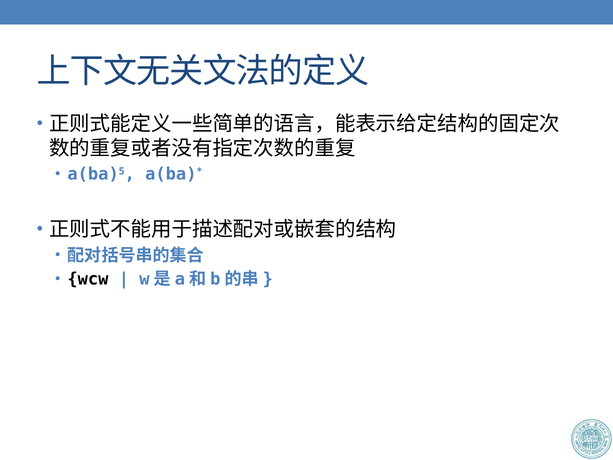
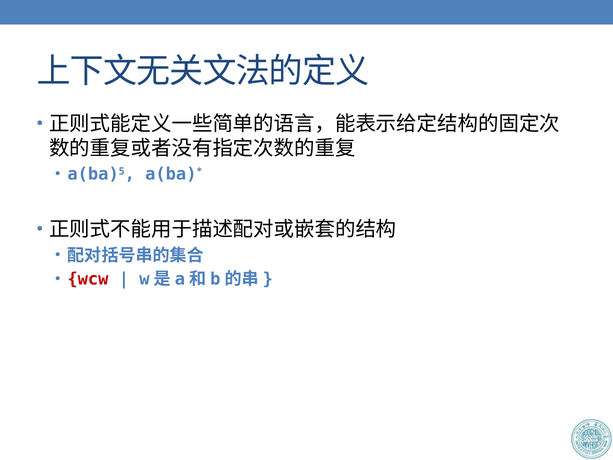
wcw colour: black -> red
